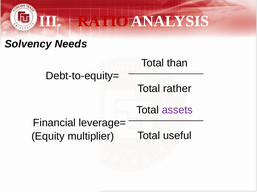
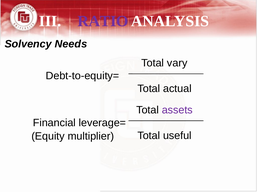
RATIO colour: red -> purple
than: than -> vary
rather: rather -> actual
